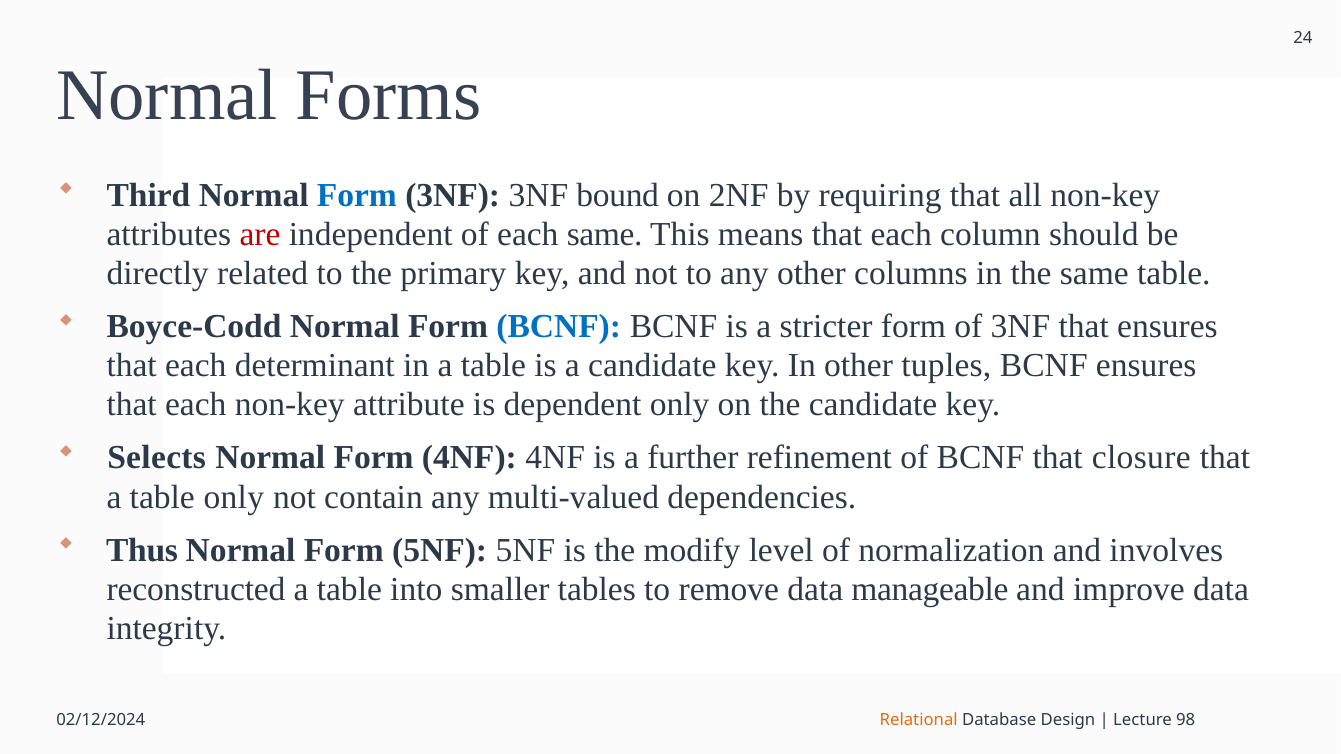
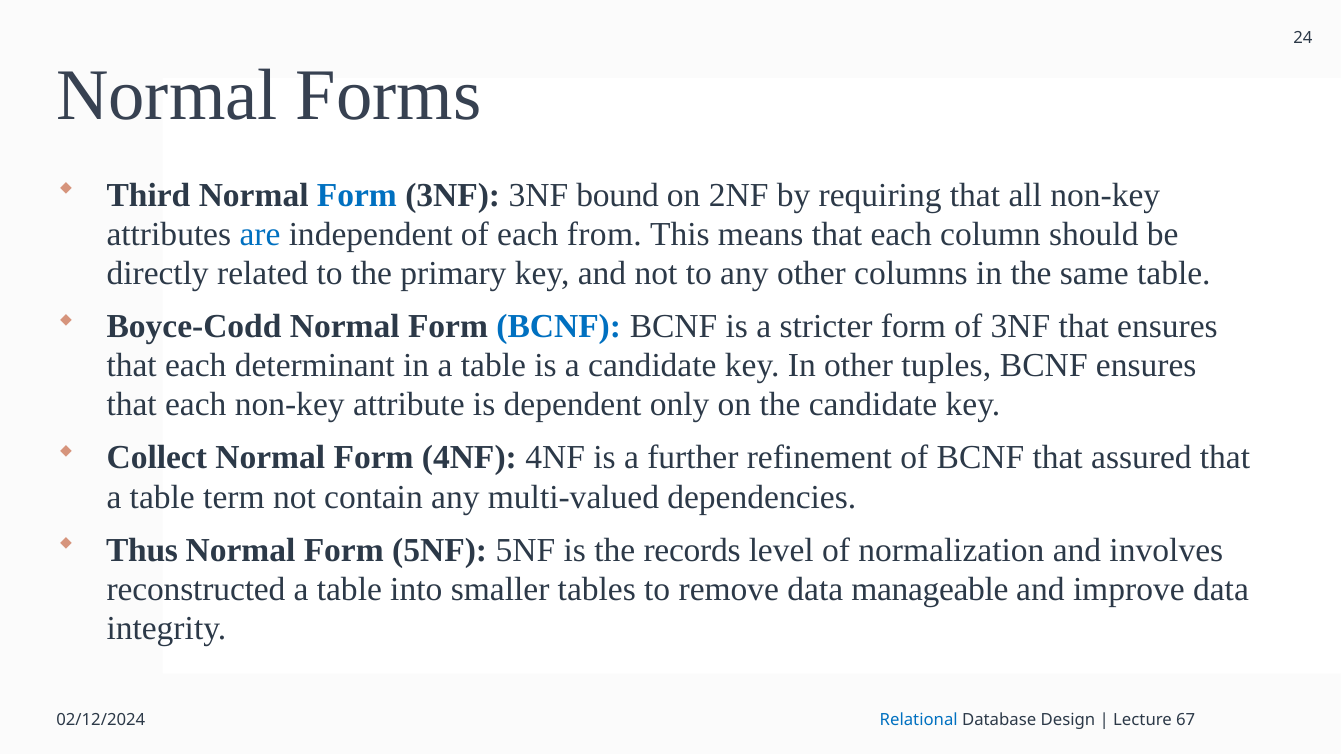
are colour: red -> blue
each same: same -> from
Selects: Selects -> Collect
closure: closure -> assured
table only: only -> term
modify: modify -> records
Relational colour: orange -> blue
98: 98 -> 67
